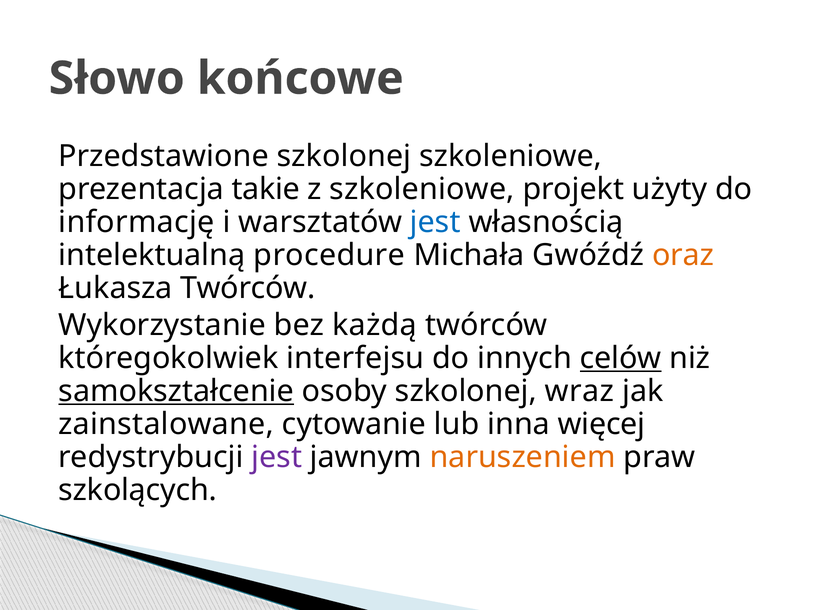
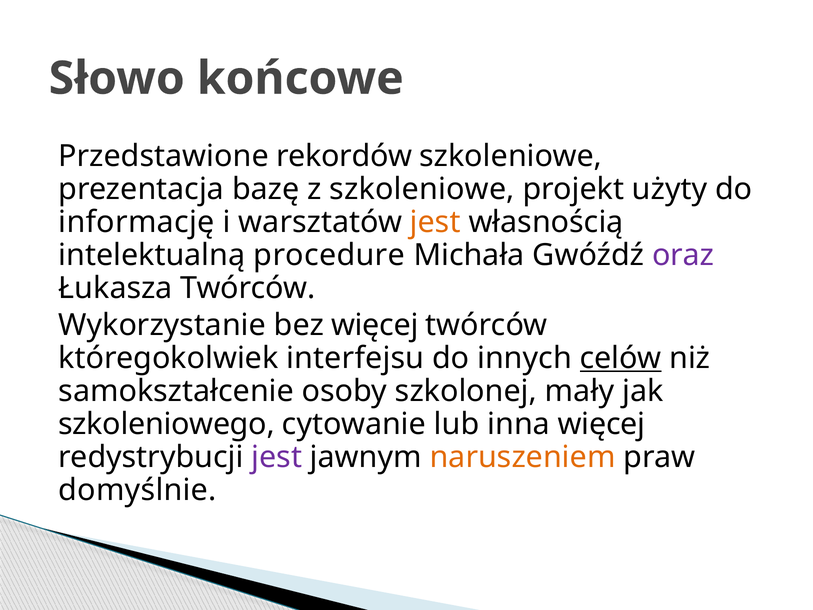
Przedstawione szkolonej: szkolonej -> rekordów
takie: takie -> bazę
jest at (435, 222) colour: blue -> orange
oraz colour: orange -> purple
bez każdą: każdą -> więcej
samokształcenie underline: present -> none
wraz: wraz -> mały
zainstalowane: zainstalowane -> szkoleniowego
szkolących: szkolących -> domyślnie
